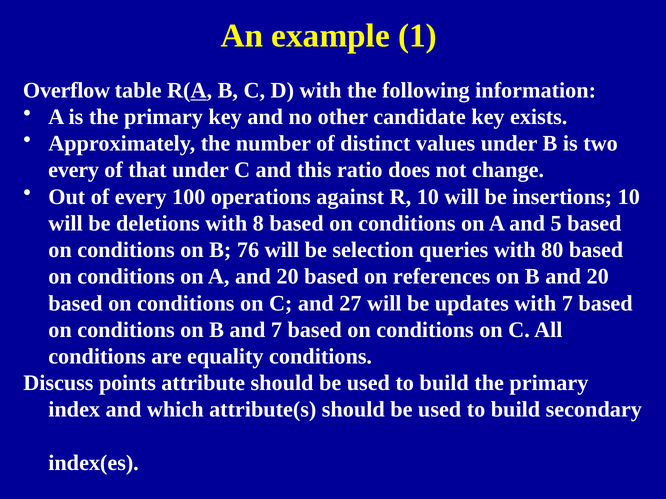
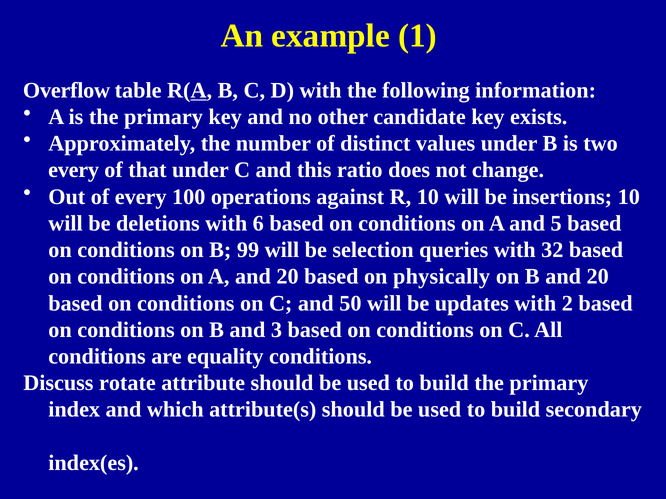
8: 8 -> 6
76: 76 -> 99
80: 80 -> 32
references: references -> physically
27: 27 -> 50
with 7: 7 -> 2
and 7: 7 -> 3
points: points -> rotate
